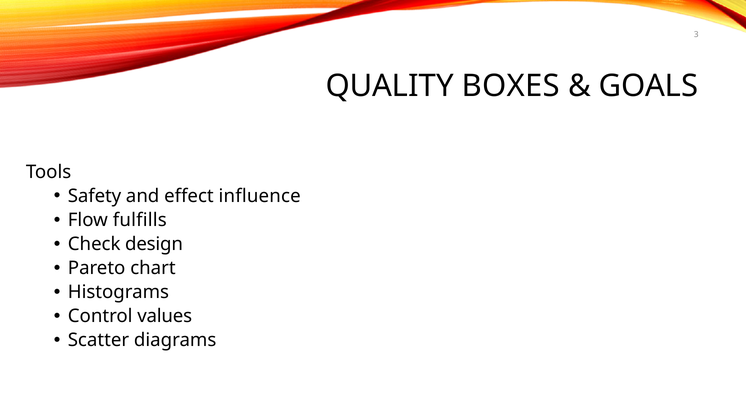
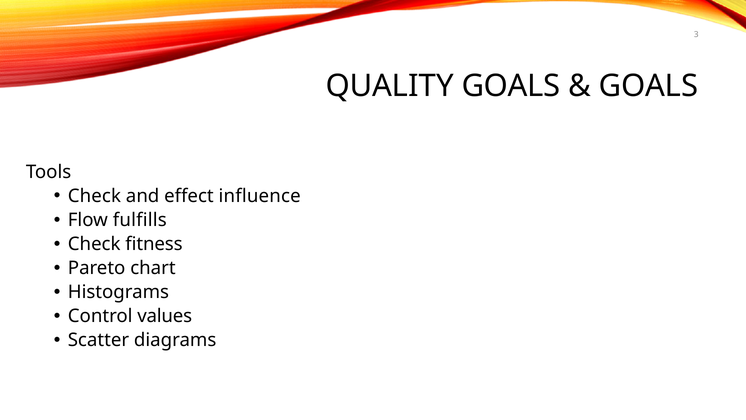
QUALITY BOXES: BOXES -> GOALS
Safety at (95, 196): Safety -> Check
design: design -> fitness
